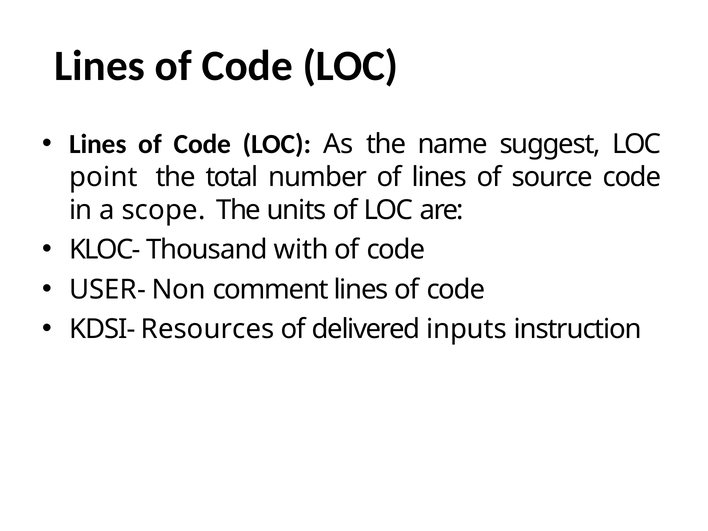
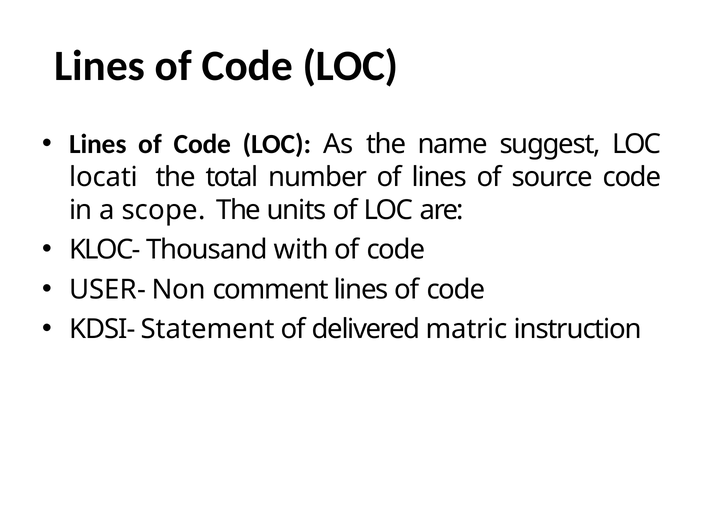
point: point -> locati
Resources: Resources -> Statement
inputs: inputs -> matric
